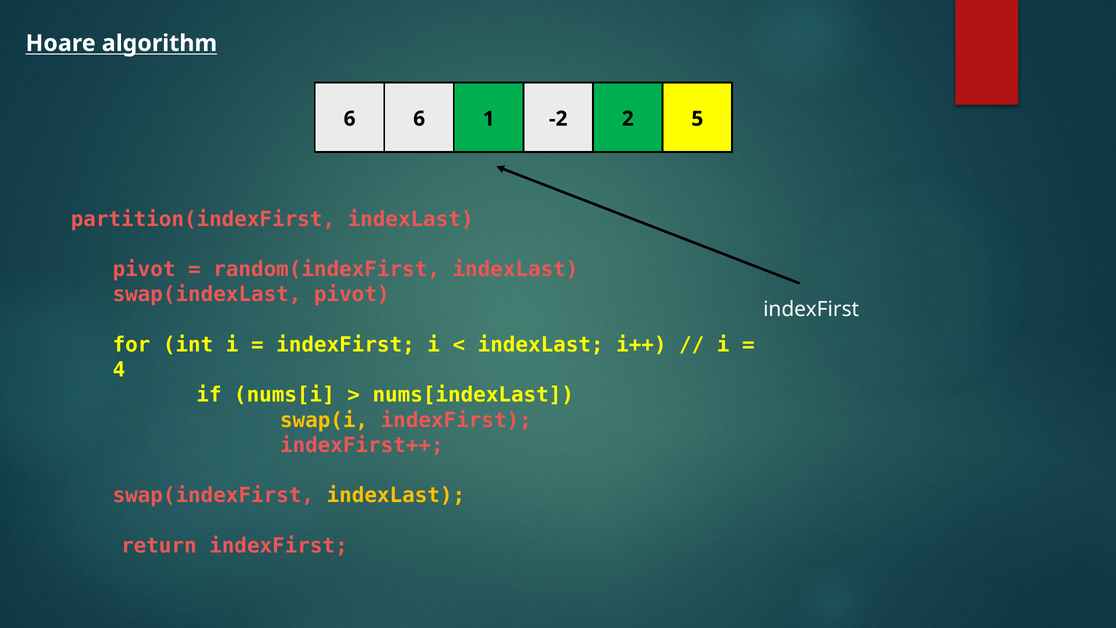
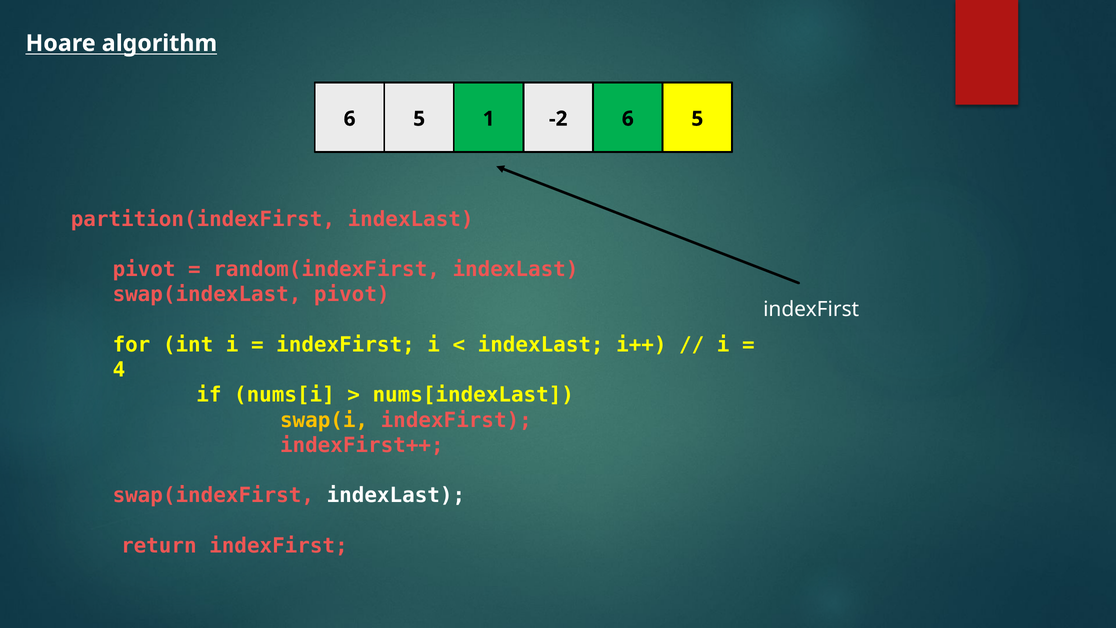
6 at (419, 119): 6 -> 5
-2 2: 2 -> 6
indexLast at (396, 495) colour: yellow -> white
